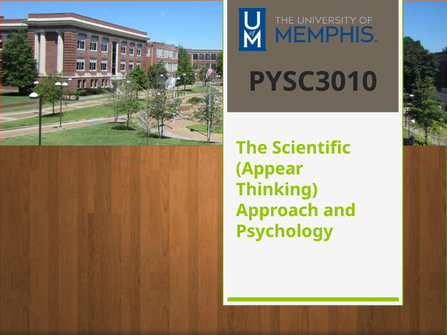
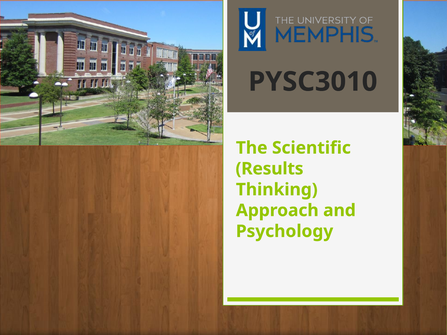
Appear: Appear -> Results
